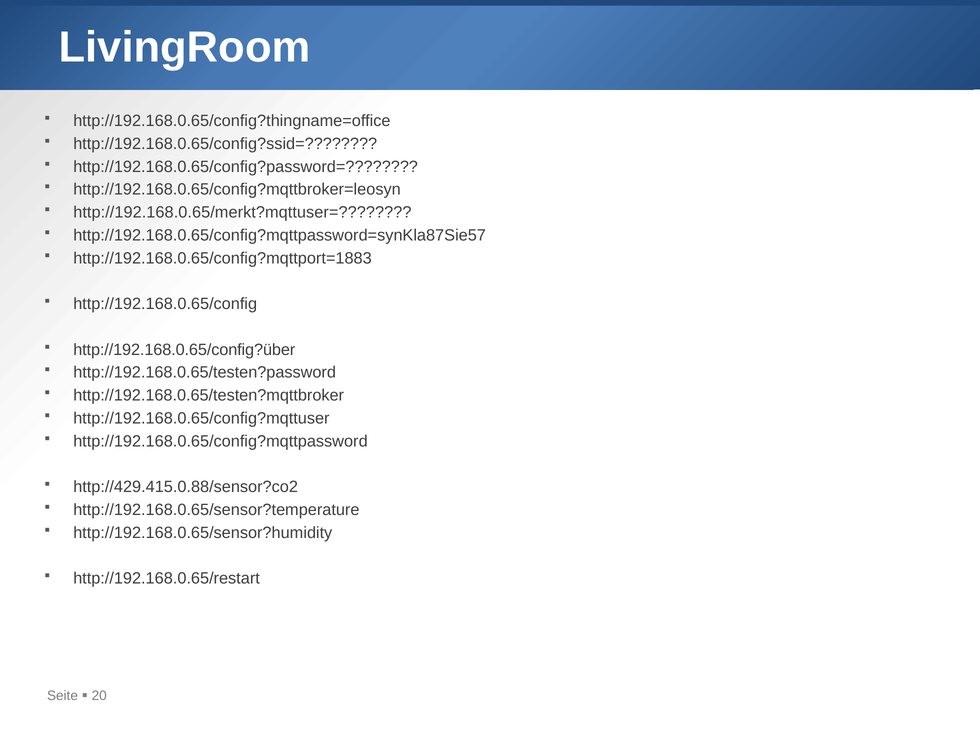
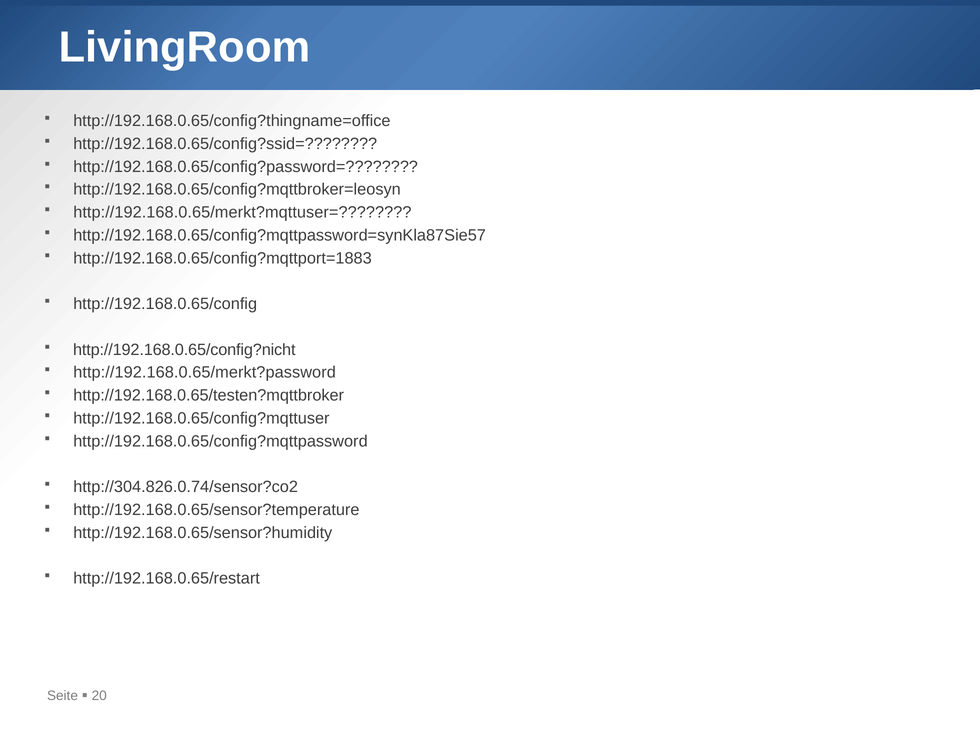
http://192.168.0.65/config?über: http://192.168.0.65/config?über -> http://192.168.0.65/config?nicht
http://192.168.0.65/testen?password: http://192.168.0.65/testen?password -> http://192.168.0.65/merkt?password
http://429.415.0.88/sensor?co2: http://429.415.0.88/sensor?co2 -> http://304.826.0.74/sensor?co2
